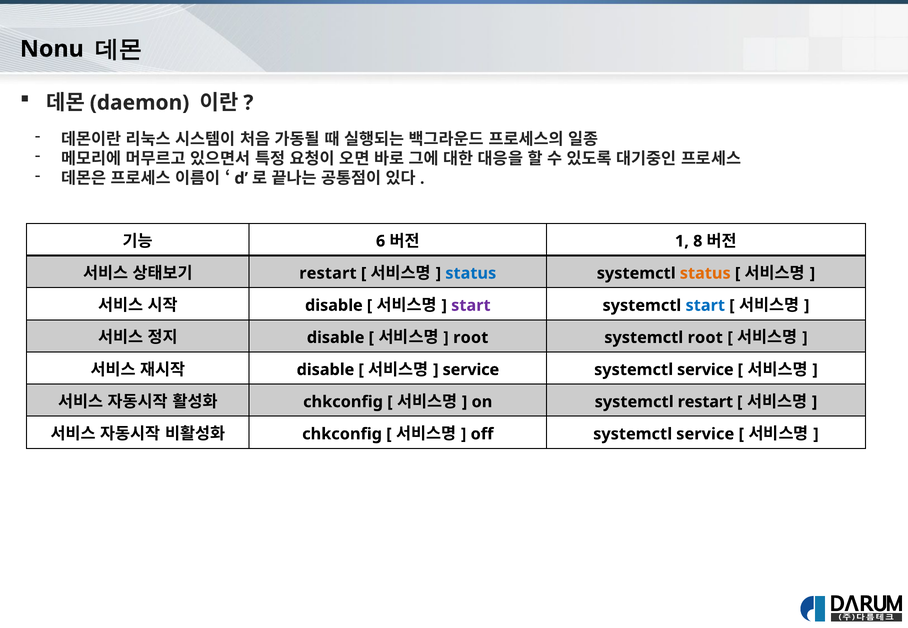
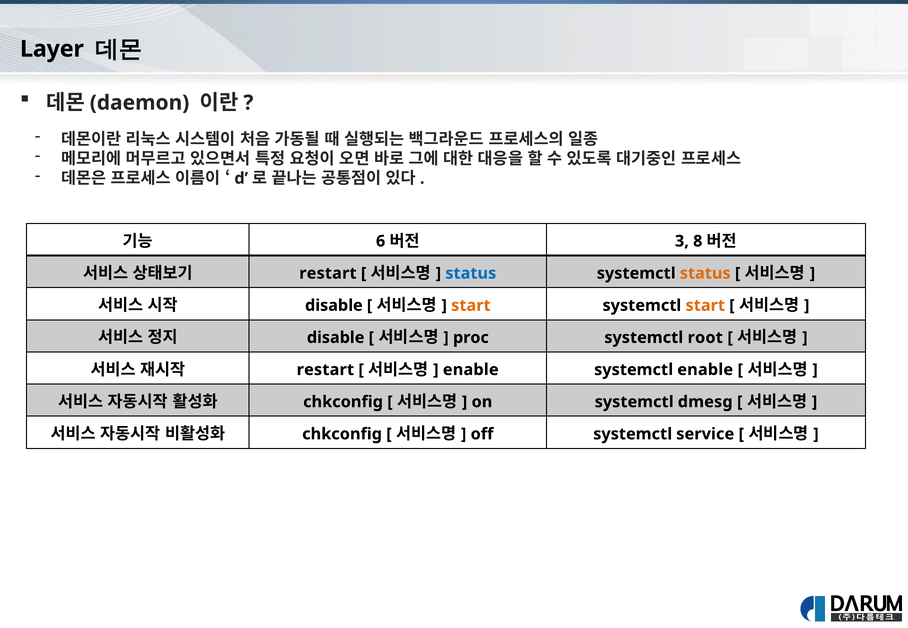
Nonu: Nonu -> Layer
1: 1 -> 3
start at (471, 306) colour: purple -> orange
start at (705, 306) colour: blue -> orange
root at (471, 338): root -> proc
disable at (325, 370): disable -> restart
service at (471, 370): service -> enable
service at (705, 370): service -> enable
systemctl restart: restart -> dmesg
